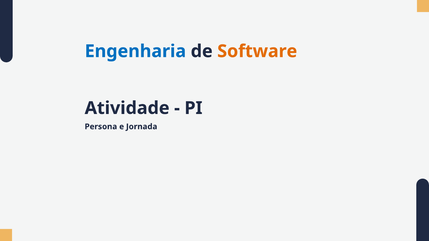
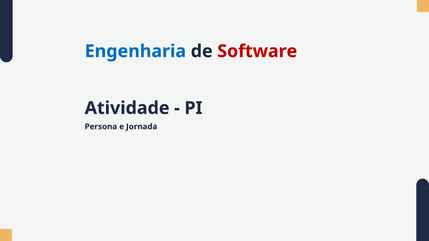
Software colour: orange -> red
